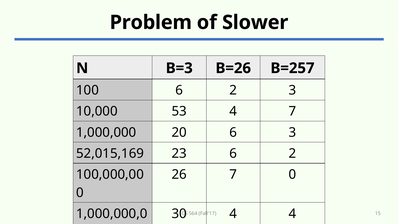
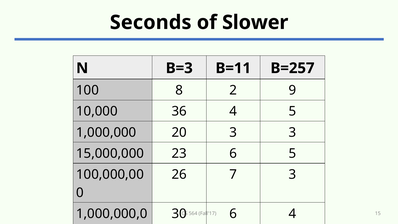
Problem: Problem -> Seconds
B=26: B=26 -> B=11
100 6: 6 -> 8
2 3: 3 -> 9
53: 53 -> 36
4 7: 7 -> 5
20 6: 6 -> 3
52,015,169: 52,015,169 -> 15,000,000
23 6 2: 2 -> 5
7 0: 0 -> 3
4 at (233, 214): 4 -> 6
